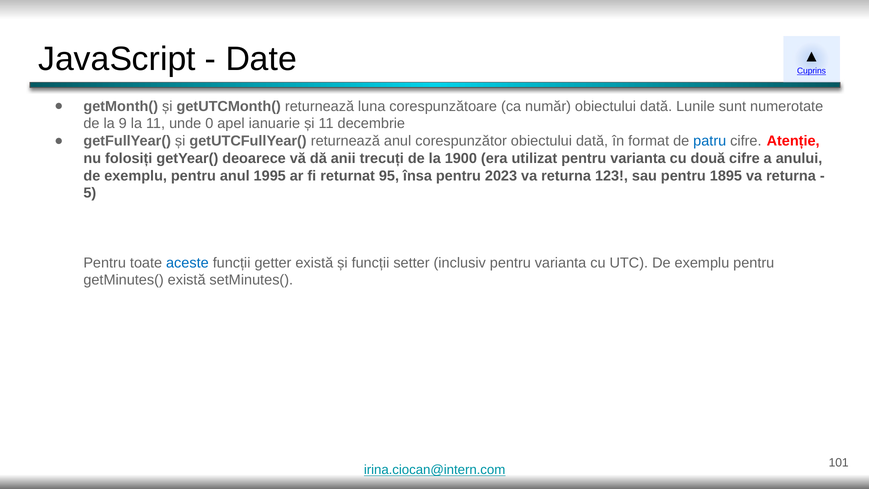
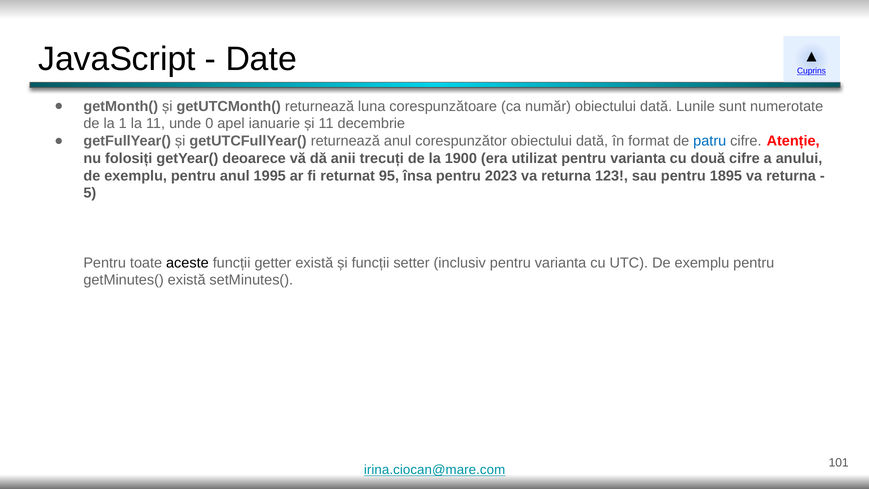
9: 9 -> 1
aceste colour: blue -> black
irina.ciocan@intern.com: irina.ciocan@intern.com -> irina.ciocan@mare.com
